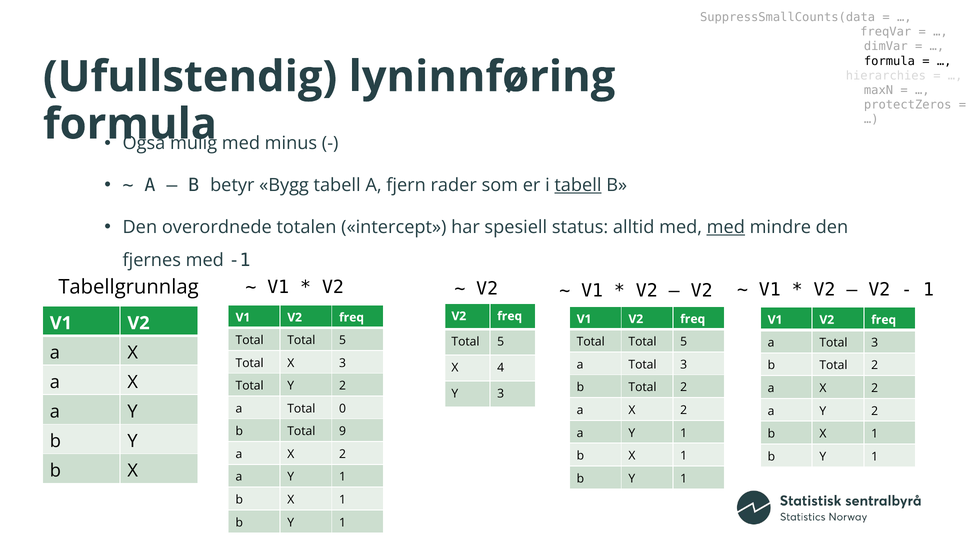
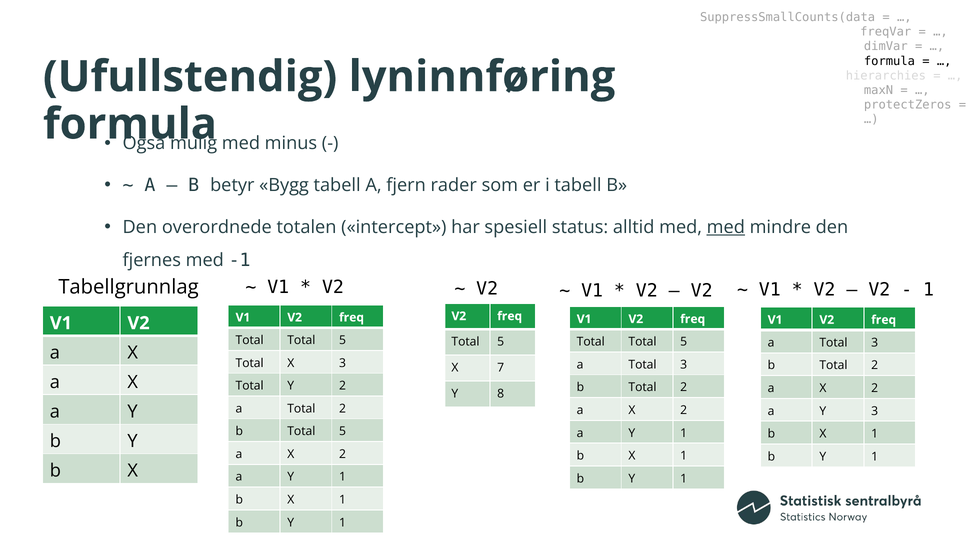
tabell at (578, 185) underline: present -> none
4: 4 -> 7
Y 3: 3 -> 8
a Total 0: 0 -> 2
a Y 2: 2 -> 3
b Total 9: 9 -> 5
